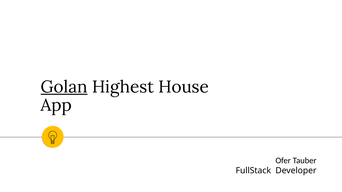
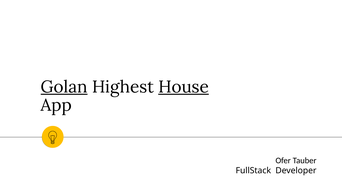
House underline: none -> present
